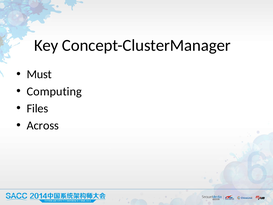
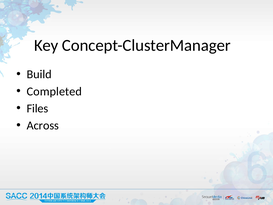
Must: Must -> Build
Computing: Computing -> Completed
